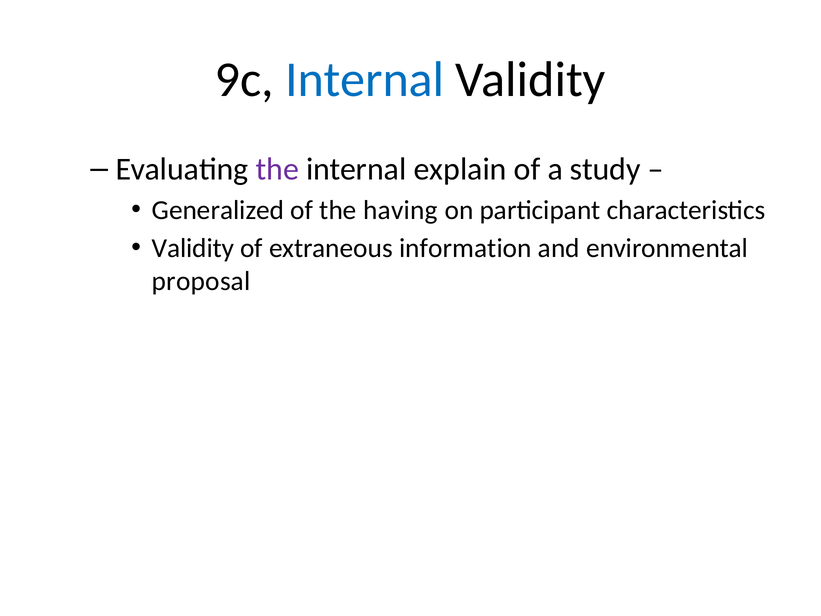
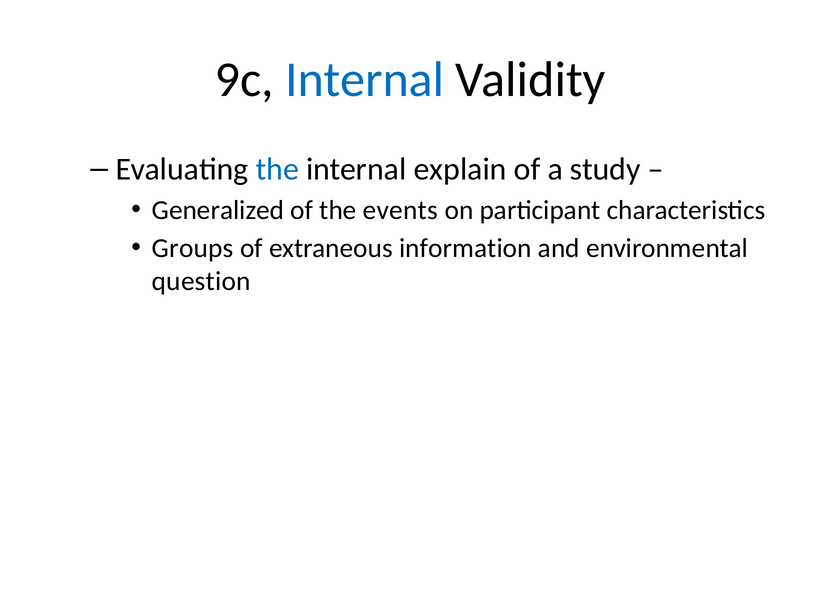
the at (277, 169) colour: purple -> blue
having: having -> events
Validity at (193, 248): Validity -> Groups
proposal: proposal -> question
